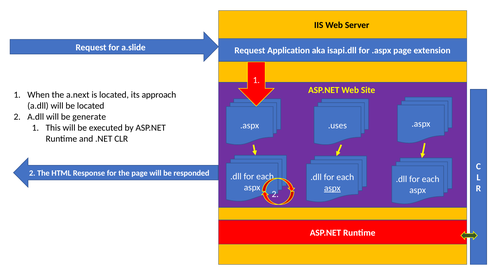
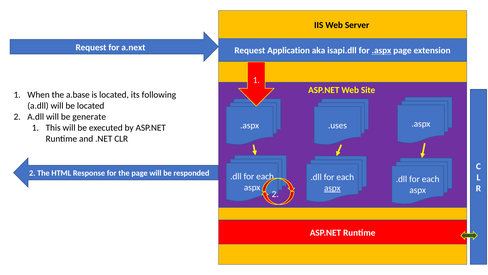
a.slide: a.slide -> a.next
.aspx at (381, 50) underline: none -> present
a.next: a.next -> a.base
approach: approach -> following
